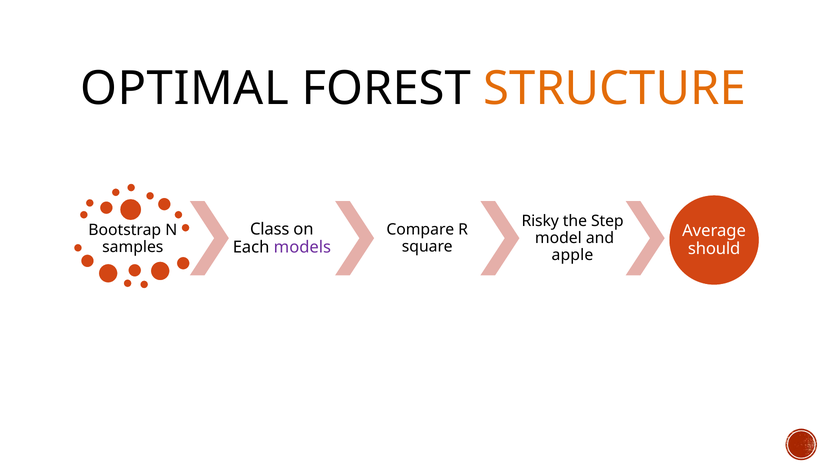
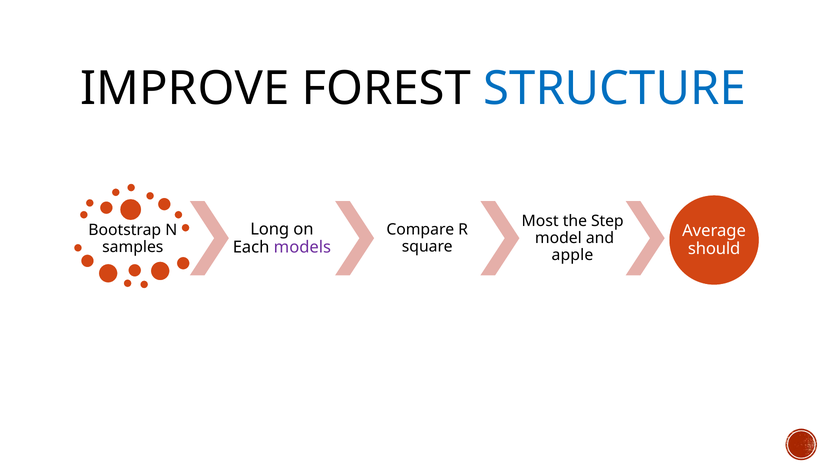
OPTIMAL: OPTIMAL -> IMPROVE
STRUCTURE colour: orange -> blue
Risky: Risky -> Most
Class: Class -> Long
